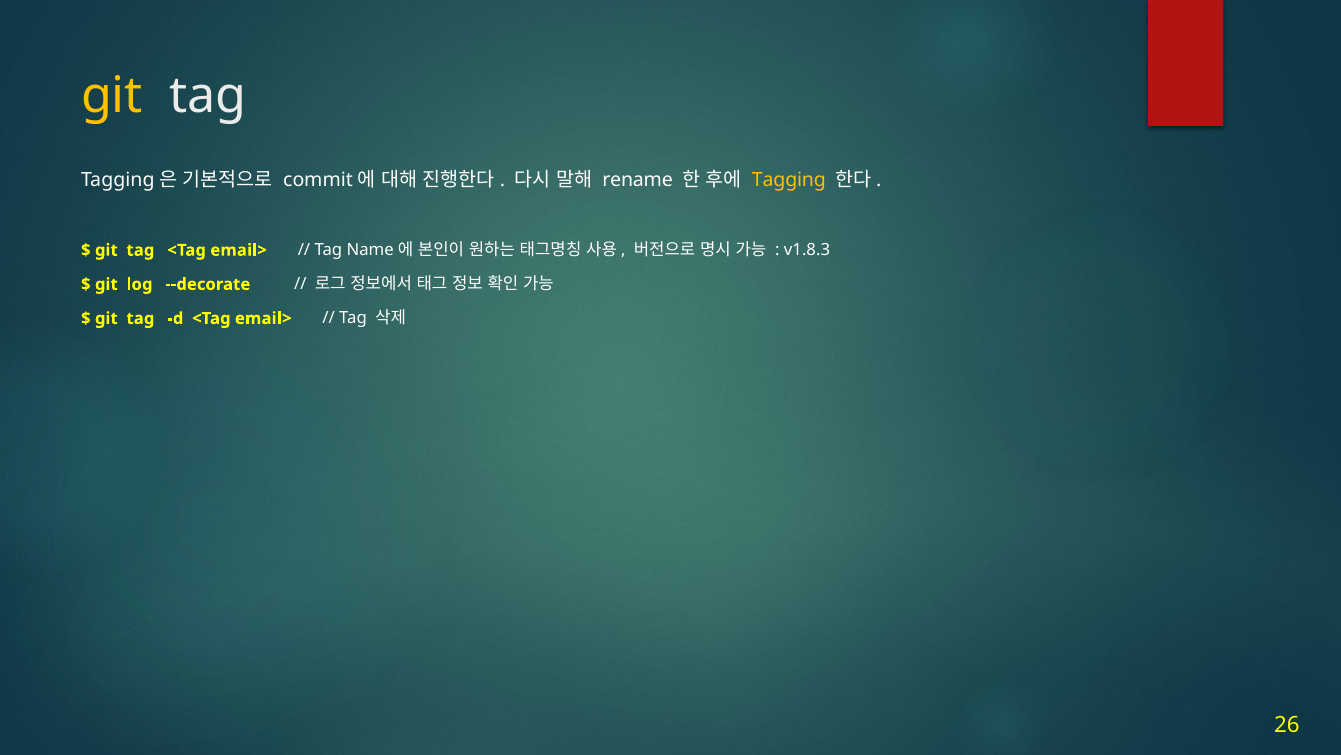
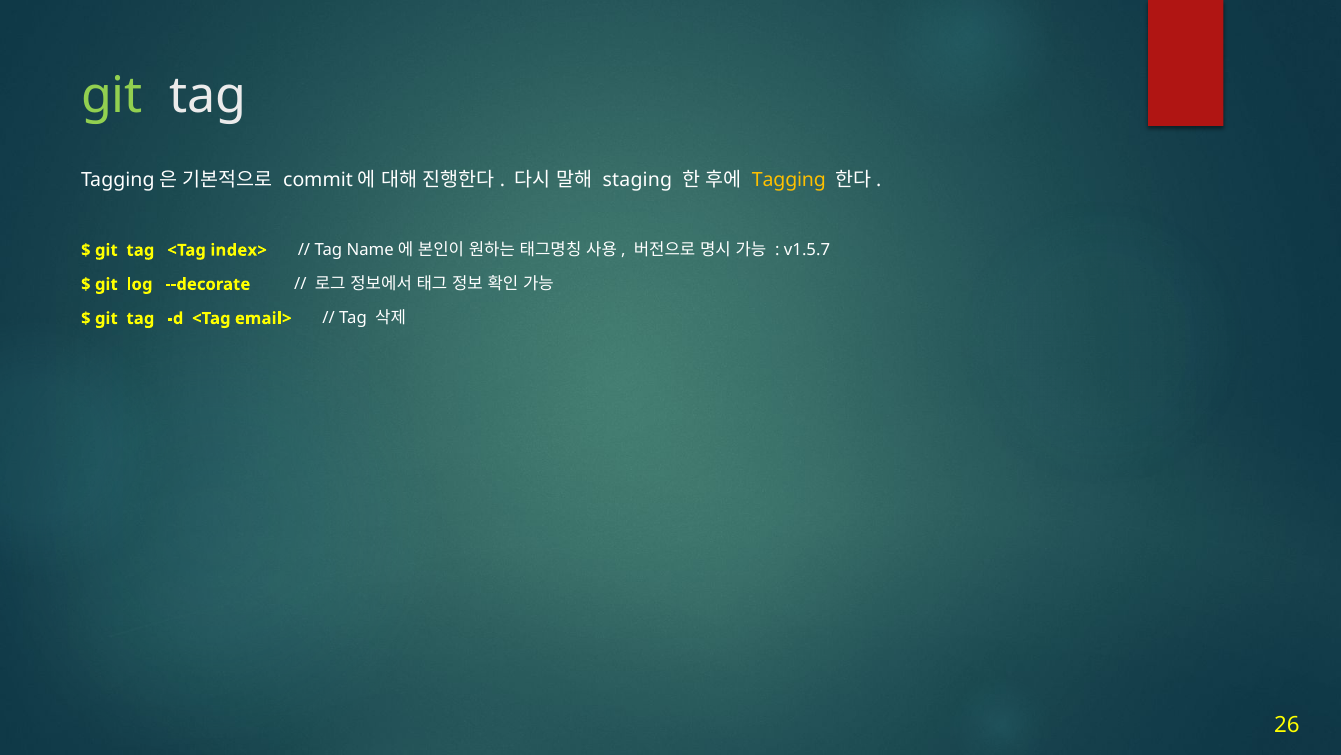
git at (112, 96) colour: yellow -> light green
rename: rename -> staging
tag <Tag email>: email> -> index>
v1.8.3: v1.8.3 -> v1.5.7
